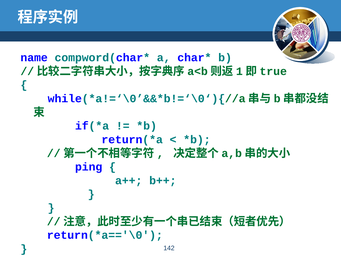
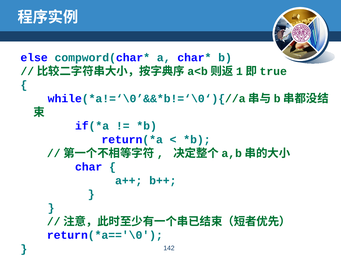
name: name -> else
ping: ping -> char
